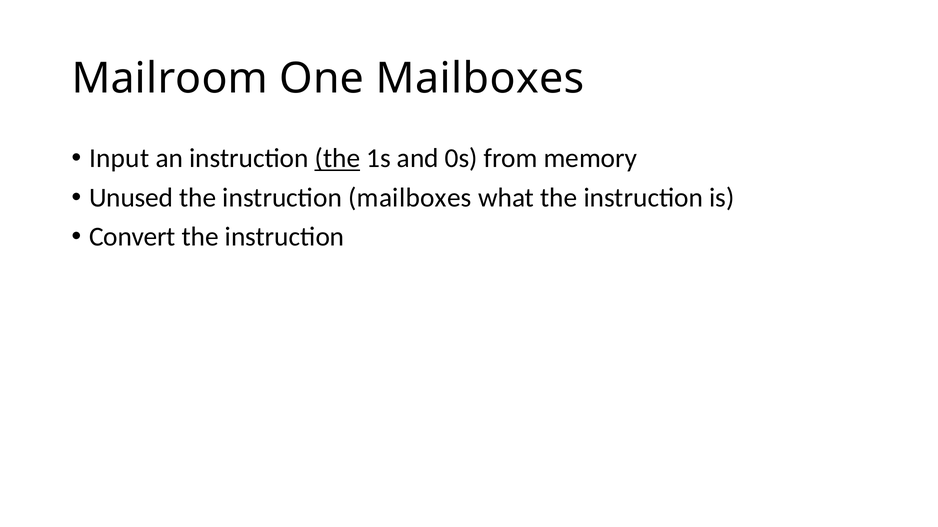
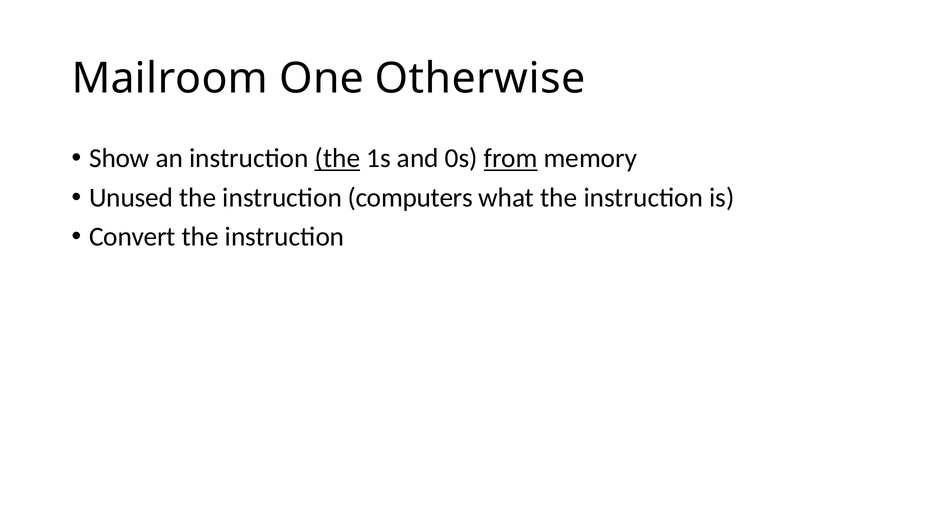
One Mailboxes: Mailboxes -> Otherwise
Input: Input -> Show
from underline: none -> present
instruction mailboxes: mailboxes -> computers
